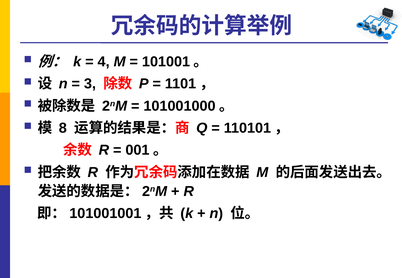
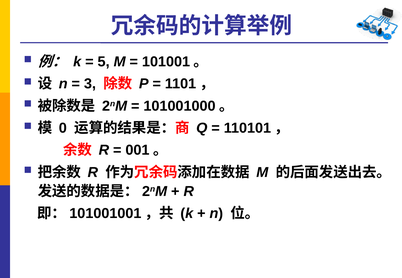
4: 4 -> 5
8: 8 -> 0
